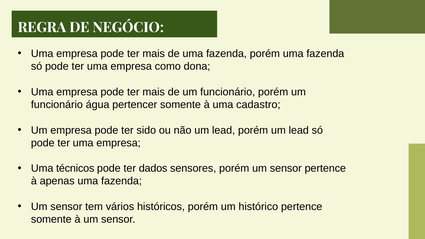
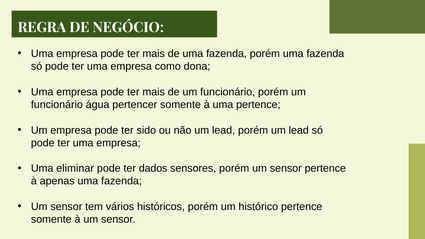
uma cadastro: cadastro -> pertence
técnicos: técnicos -> eliminar
